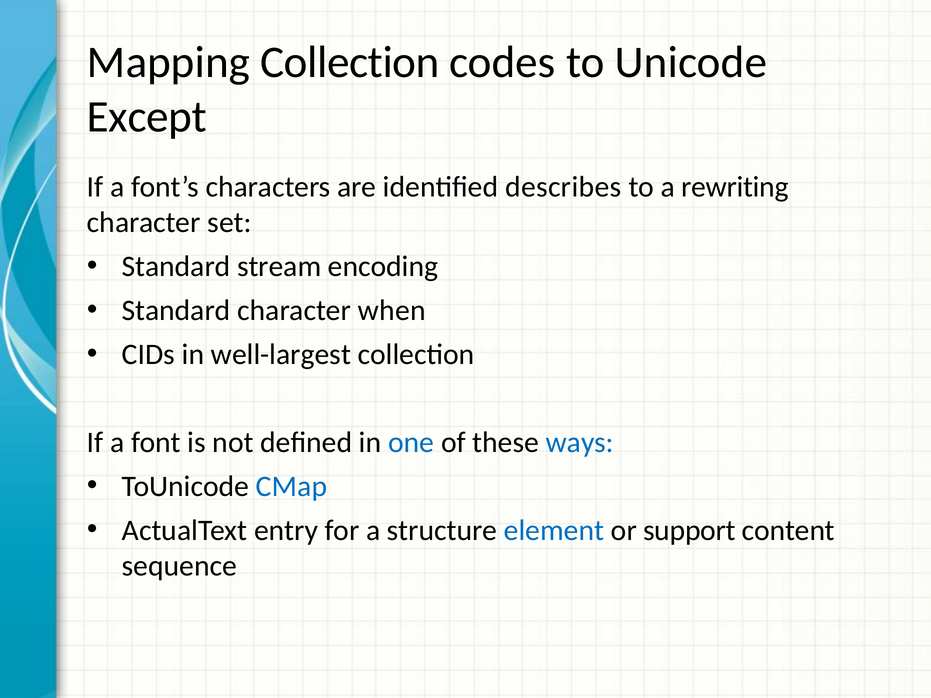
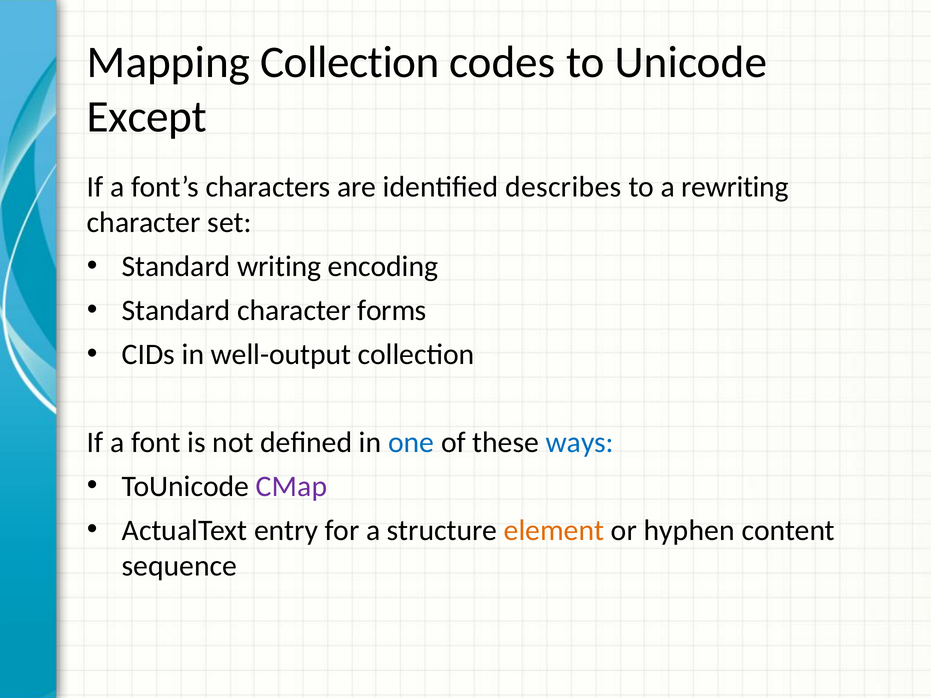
stream: stream -> writing
when: when -> forms
well-largest: well-largest -> well-output
CMap colour: blue -> purple
element colour: blue -> orange
support: support -> hyphen
